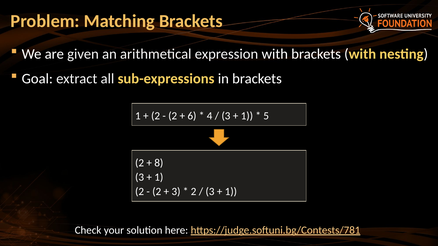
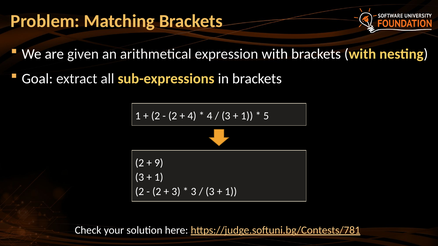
6 at (192, 116): 6 -> 4
8: 8 -> 9
2 at (194, 192): 2 -> 3
